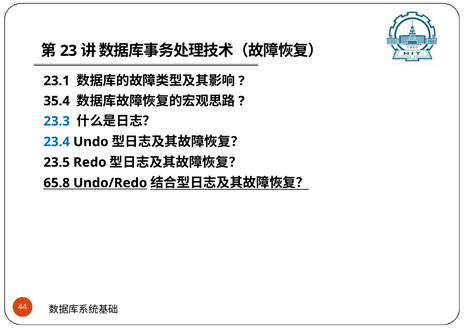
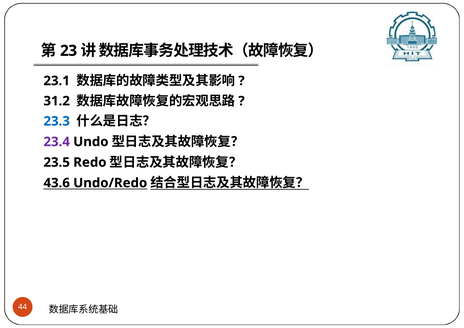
35.4: 35.4 -> 31.2
23.4 colour: blue -> purple
65.8: 65.8 -> 43.6
